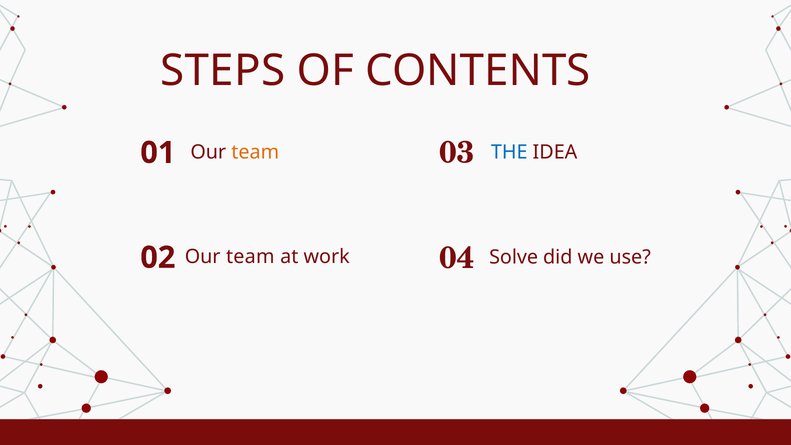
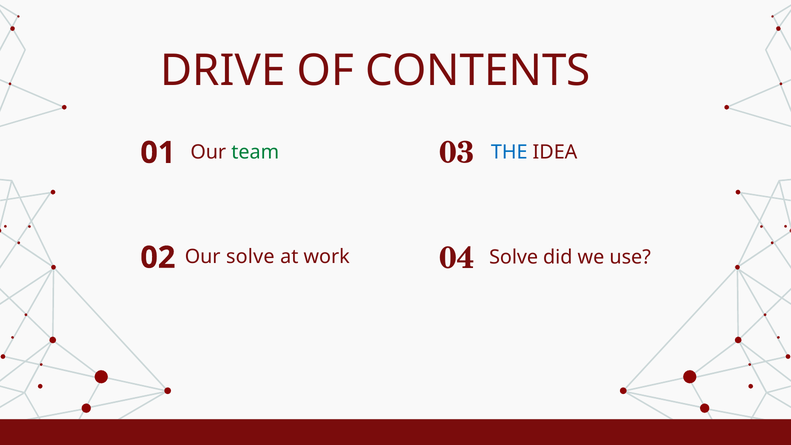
STEPS: STEPS -> DRIVE
team at (255, 152) colour: orange -> green
team at (250, 257): team -> solve
